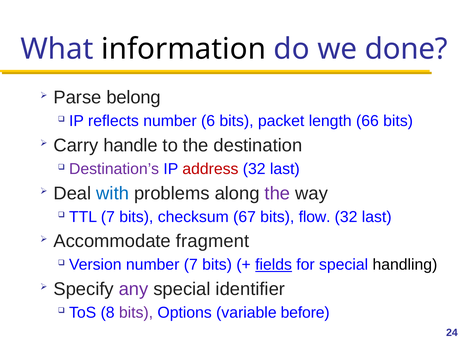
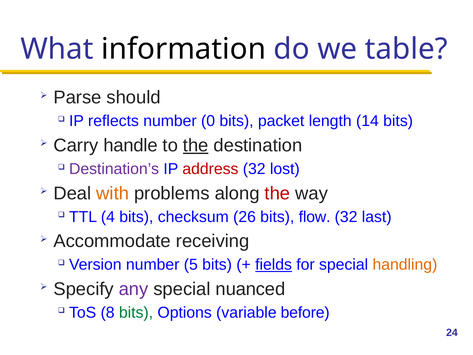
done: done -> table
belong: belong -> should
6: 6 -> 0
66: 66 -> 14
the at (196, 145) underline: none -> present
last at (285, 169): last -> lost
with colour: blue -> orange
the at (277, 193) colour: purple -> red
TTL 7: 7 -> 4
67: 67 -> 26
fragment: fragment -> receiving
number 7: 7 -> 5
handling colour: black -> orange
identifier: identifier -> nuanced
bits at (136, 312) colour: purple -> green
